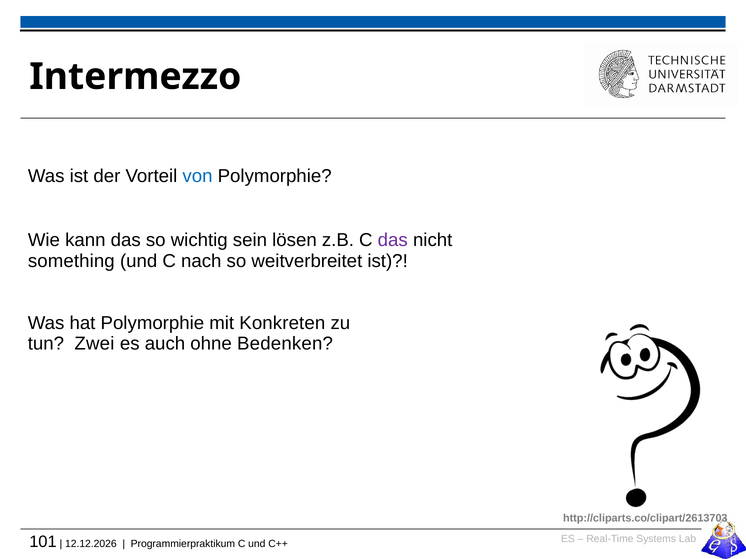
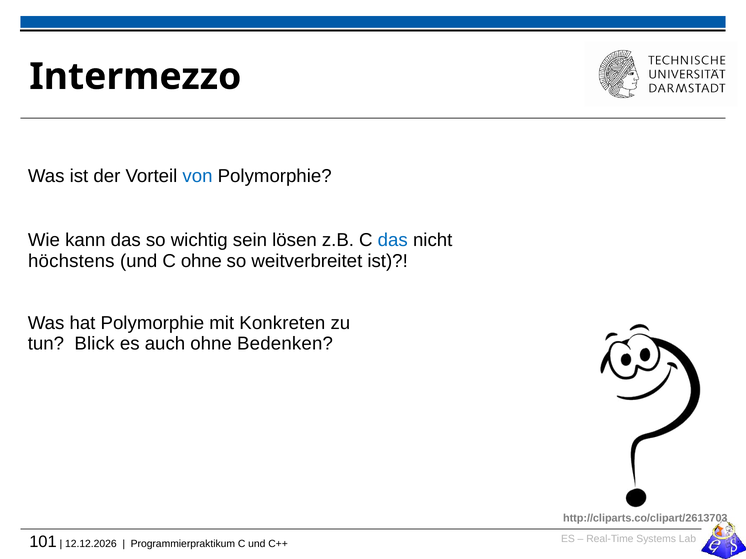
das at (393, 240) colour: purple -> blue
something: something -> höchstens
C nach: nach -> ohne
Zwei: Zwei -> Blick
